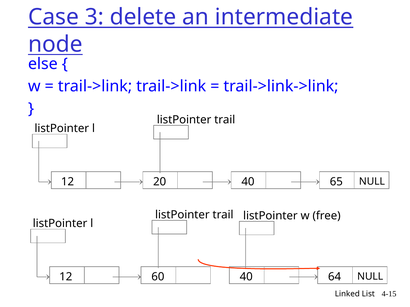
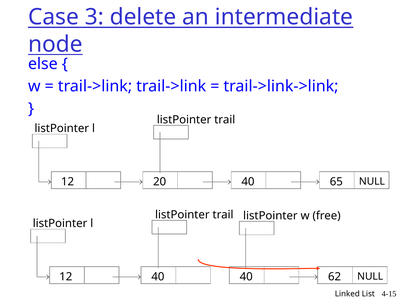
12 60: 60 -> 40
64: 64 -> 62
